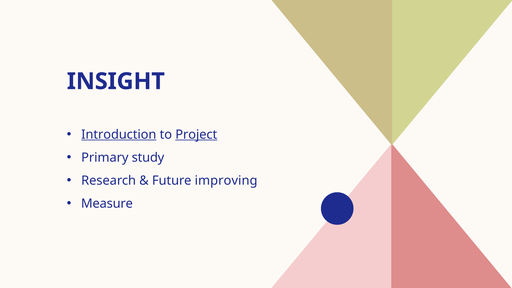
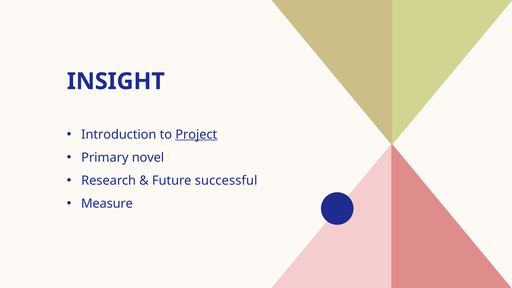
Introduction underline: present -> none
study: study -> novel
improving: improving -> successful
